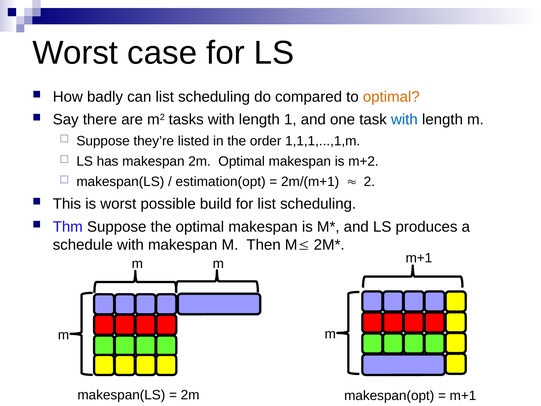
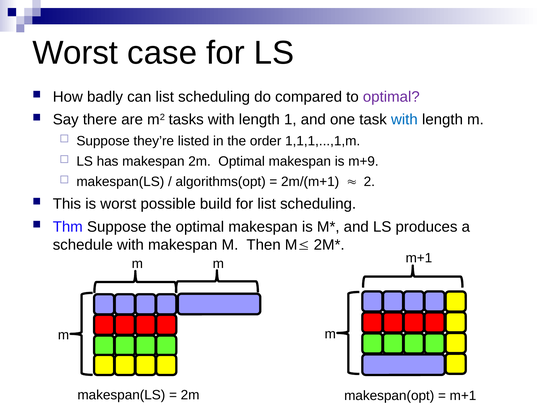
optimal at (391, 97) colour: orange -> purple
m+2: m+2 -> m+9
estimation(opt: estimation(opt -> algorithms(opt
